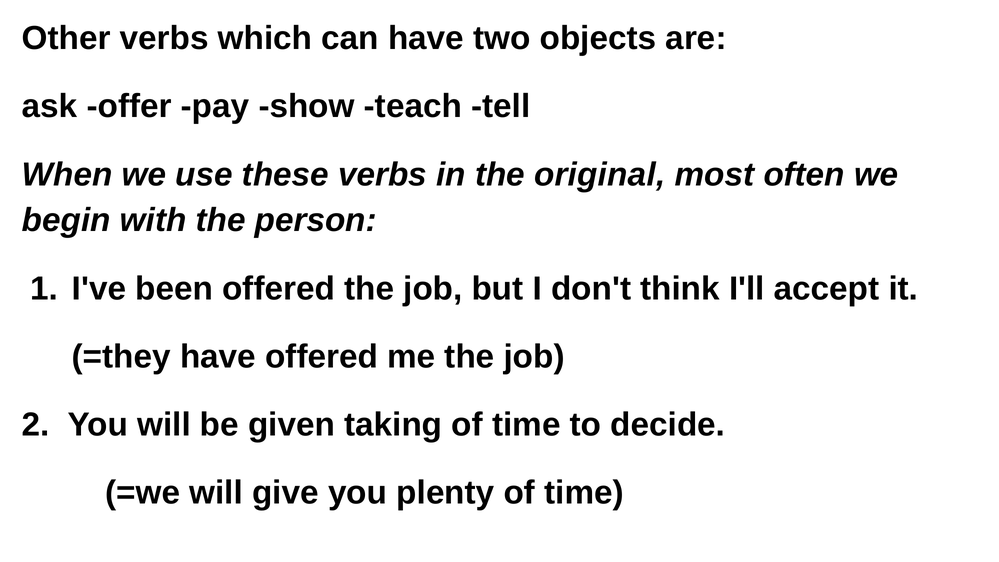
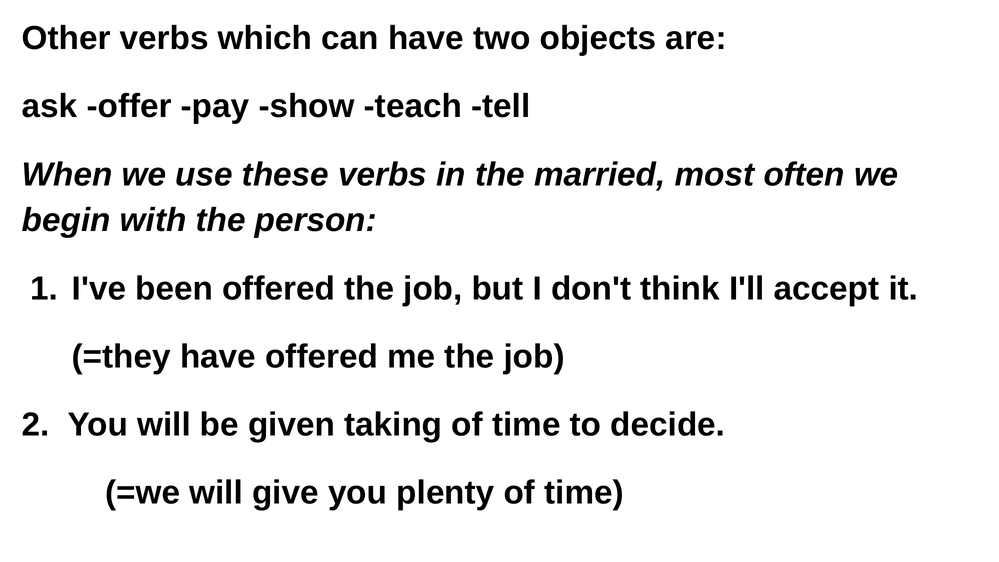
original: original -> married
